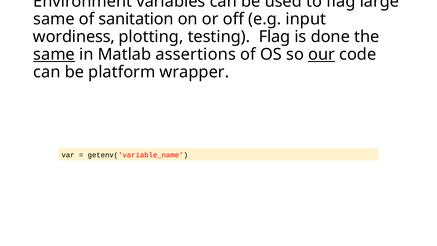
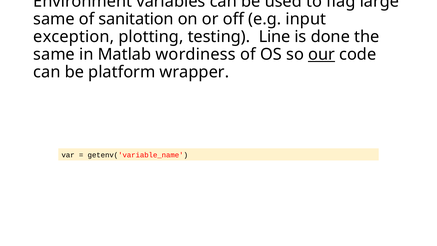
wordiness: wordiness -> exception
testing Flag: Flag -> Line
same at (54, 54) underline: present -> none
assertions: assertions -> wordiness
